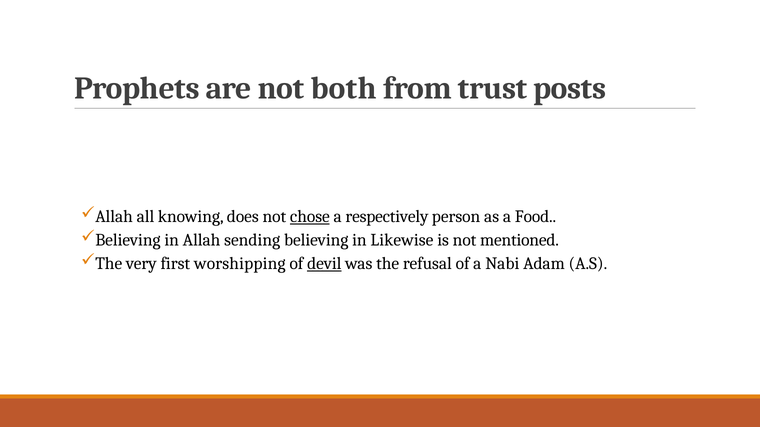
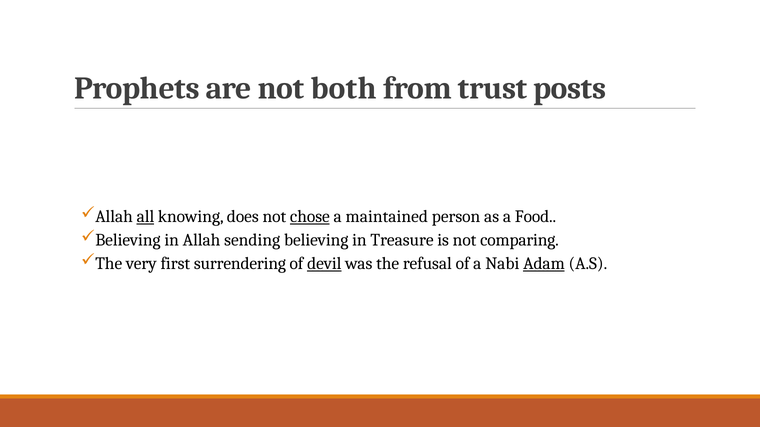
all underline: none -> present
respectively: respectively -> maintained
Likewise: Likewise -> Treasure
mentioned: mentioned -> comparing
worshipping: worshipping -> surrendering
Adam underline: none -> present
